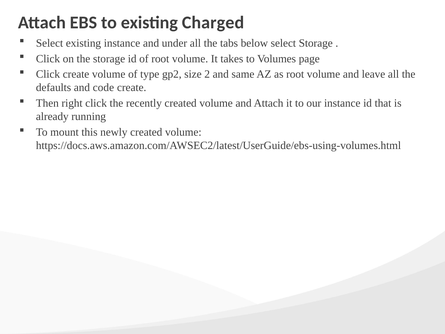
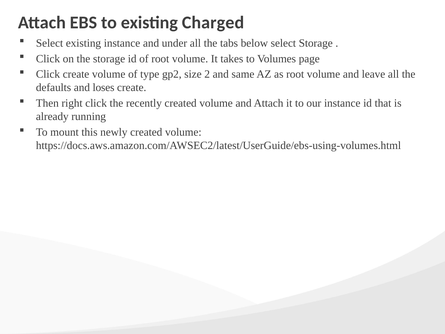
code: code -> loses
